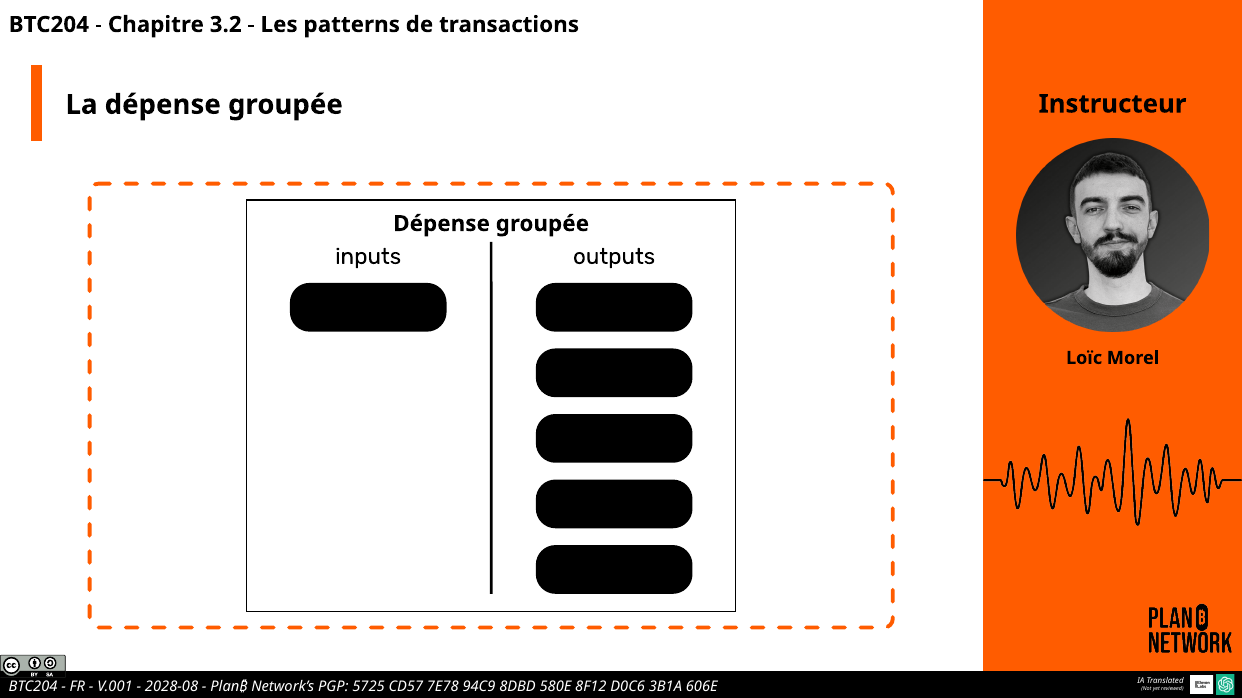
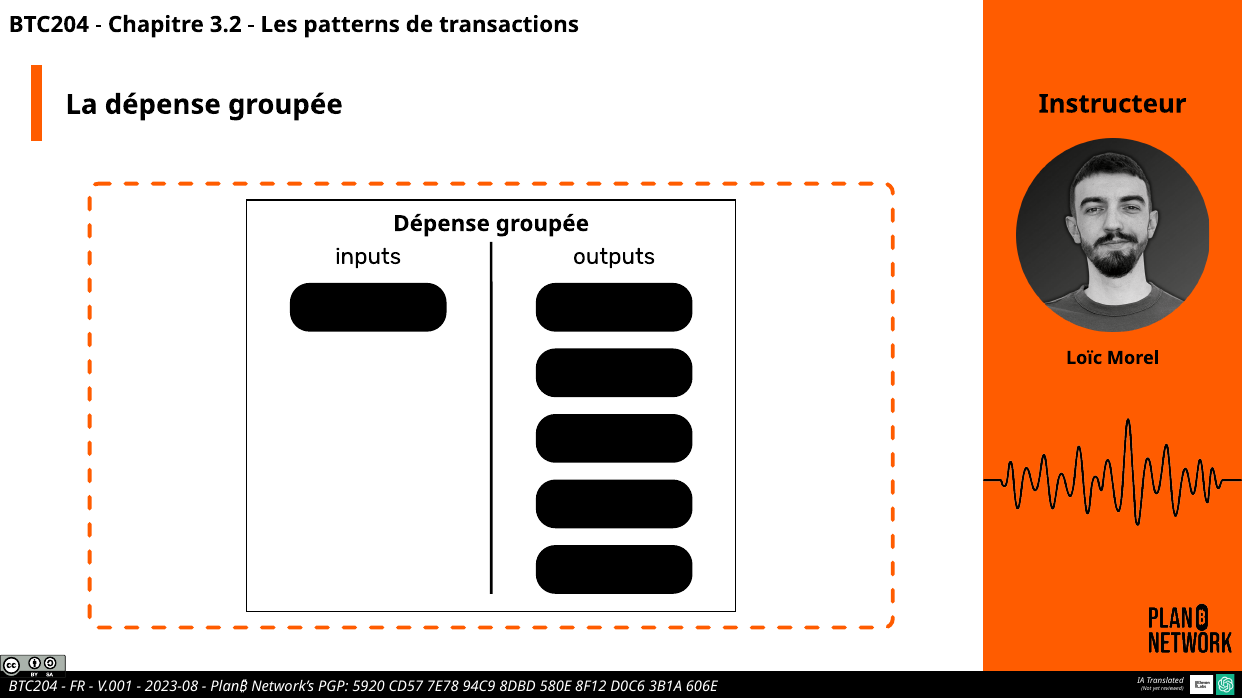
2028-08: 2028-08 -> 2023-08
5725: 5725 -> 5920
